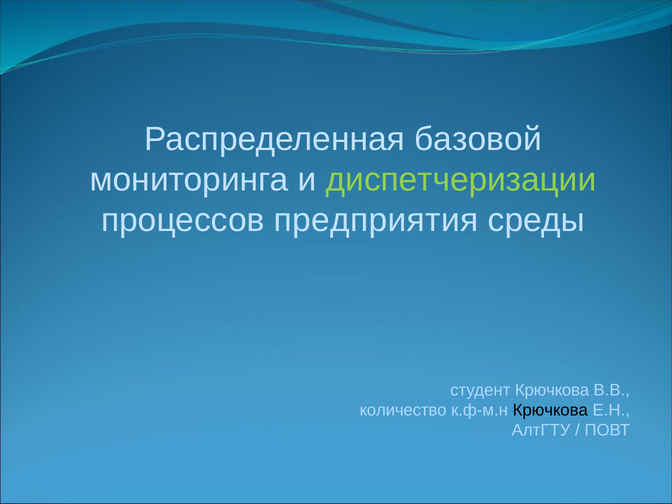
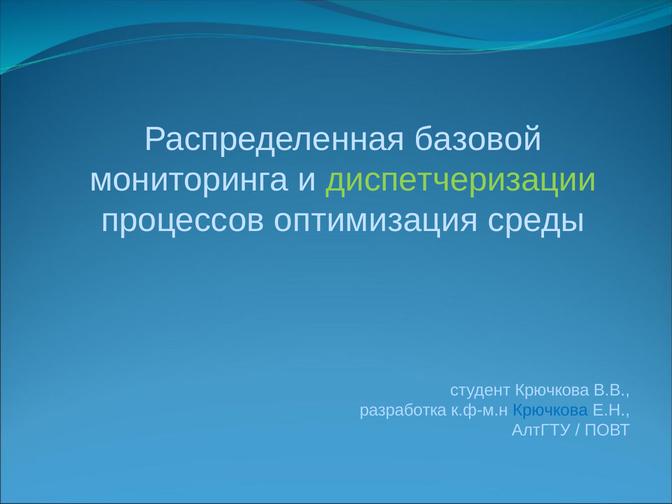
предприятия: предприятия -> оптимизация
количество: количество -> разработка
Крючкова at (550, 410) colour: black -> blue
